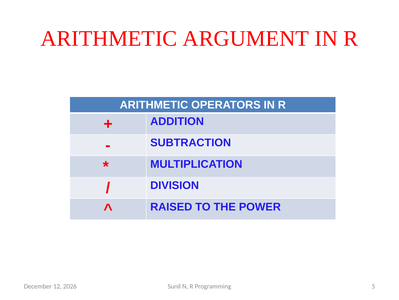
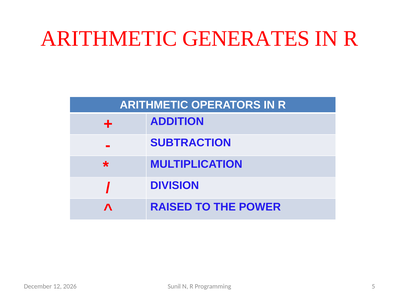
ARGUMENT: ARGUMENT -> GENERATES
